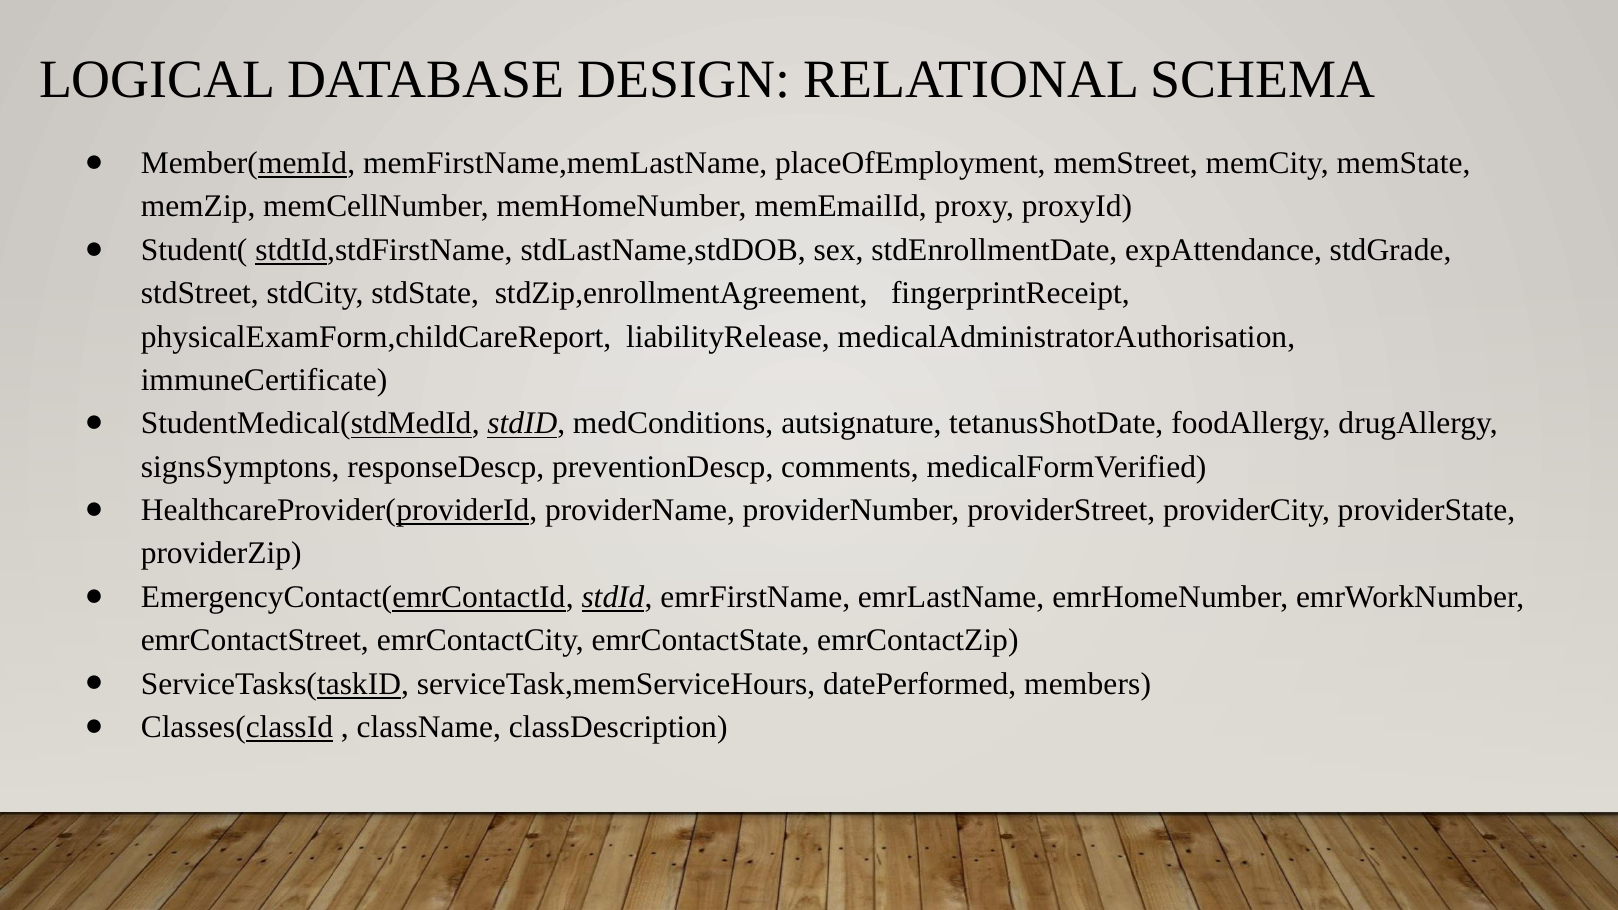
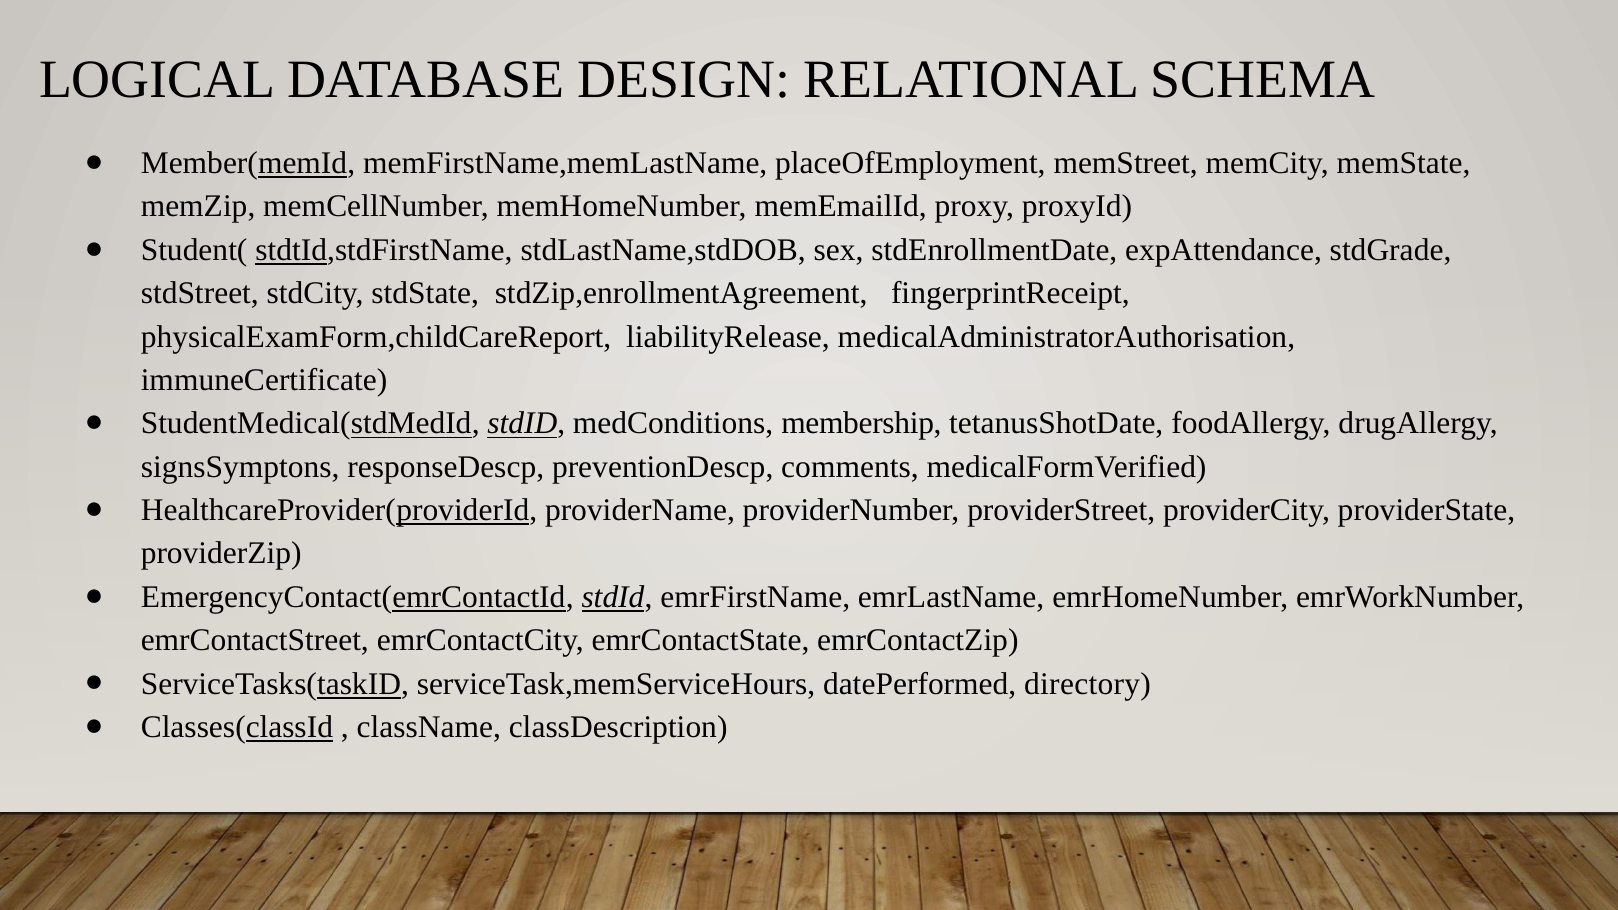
autsignature: autsignature -> membership
members: members -> directory
